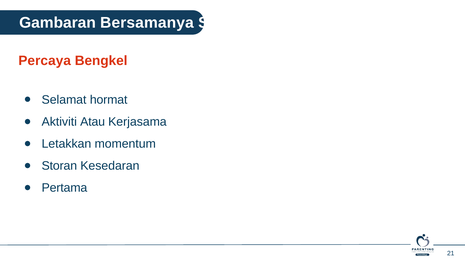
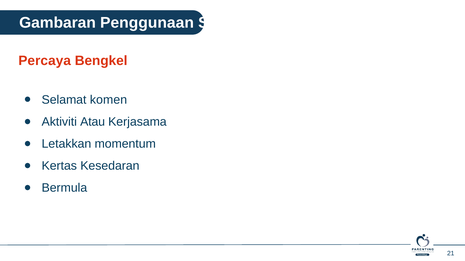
Bersamanya: Bersamanya -> Penggunaan
hormat: hormat -> komen
Storan: Storan -> Kertas
Pertama: Pertama -> Bermula
